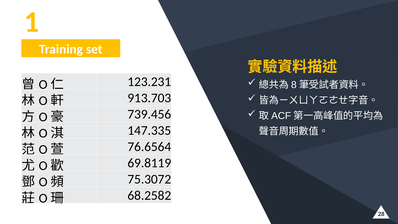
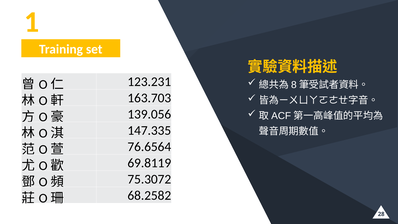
913.703: 913.703 -> 163.703
739.456: 739.456 -> 139.056
